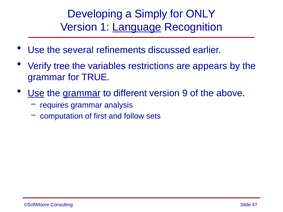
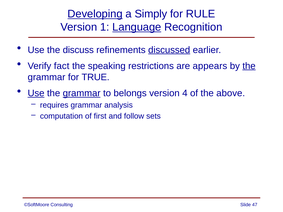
Developing underline: none -> present
ONLY: ONLY -> RULE
several: several -> discuss
discussed underline: none -> present
tree: tree -> fact
variables: variables -> speaking
the at (249, 66) underline: none -> present
different: different -> belongs
9: 9 -> 4
